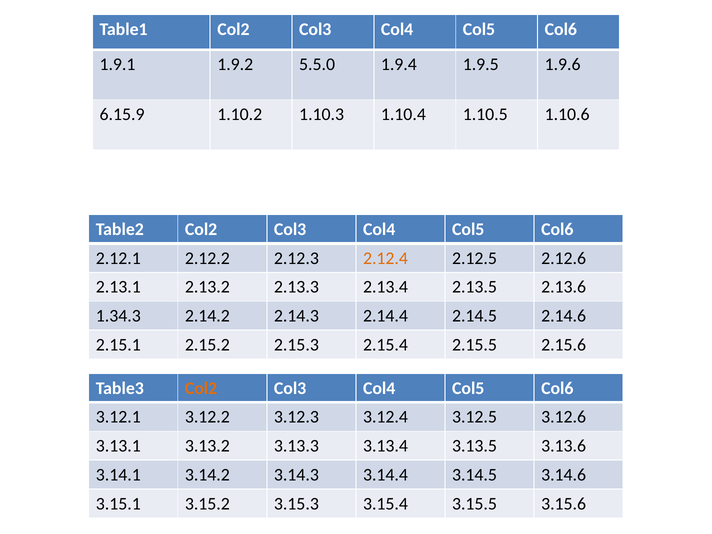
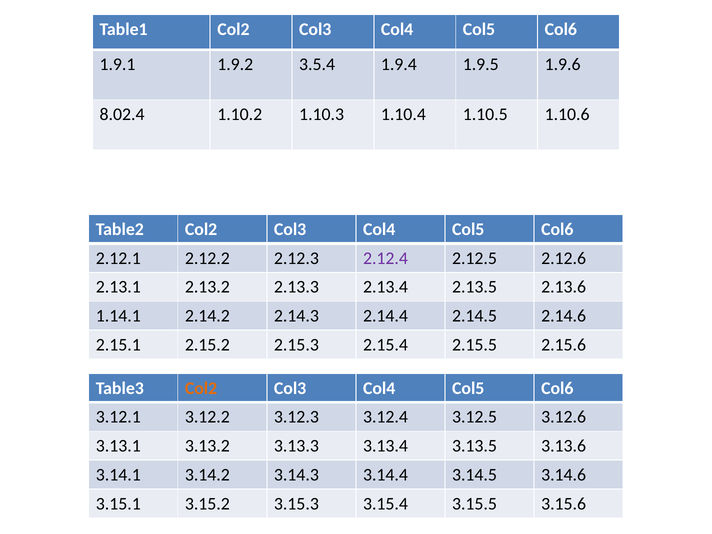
5.5.0: 5.5.0 -> 3.5.4
6.15.9: 6.15.9 -> 8.02.4
2.12.4 colour: orange -> purple
1.34.3: 1.34.3 -> 1.14.1
